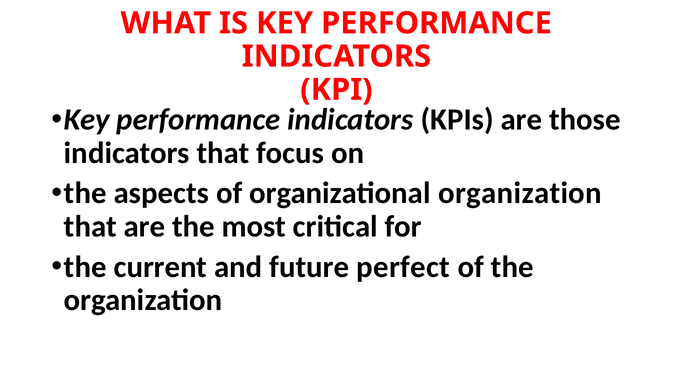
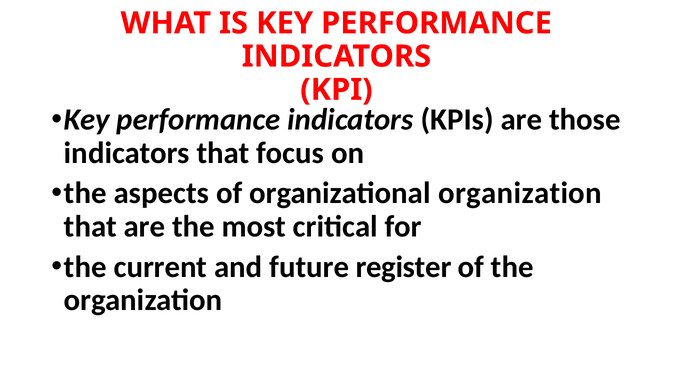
perfect: perfect -> register
